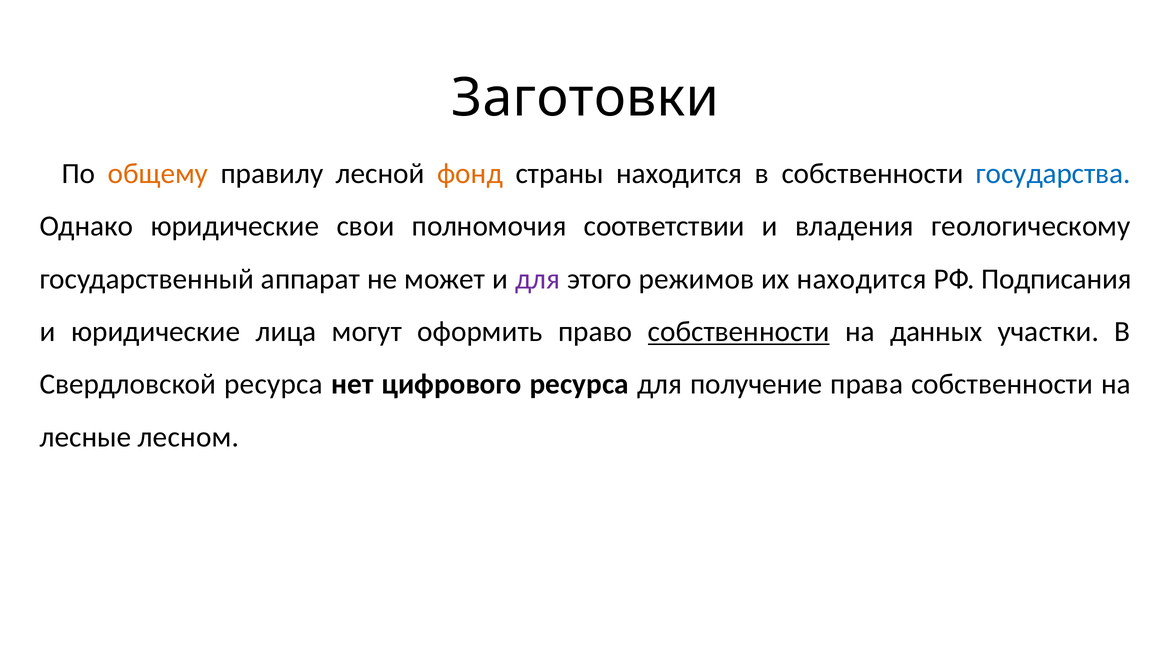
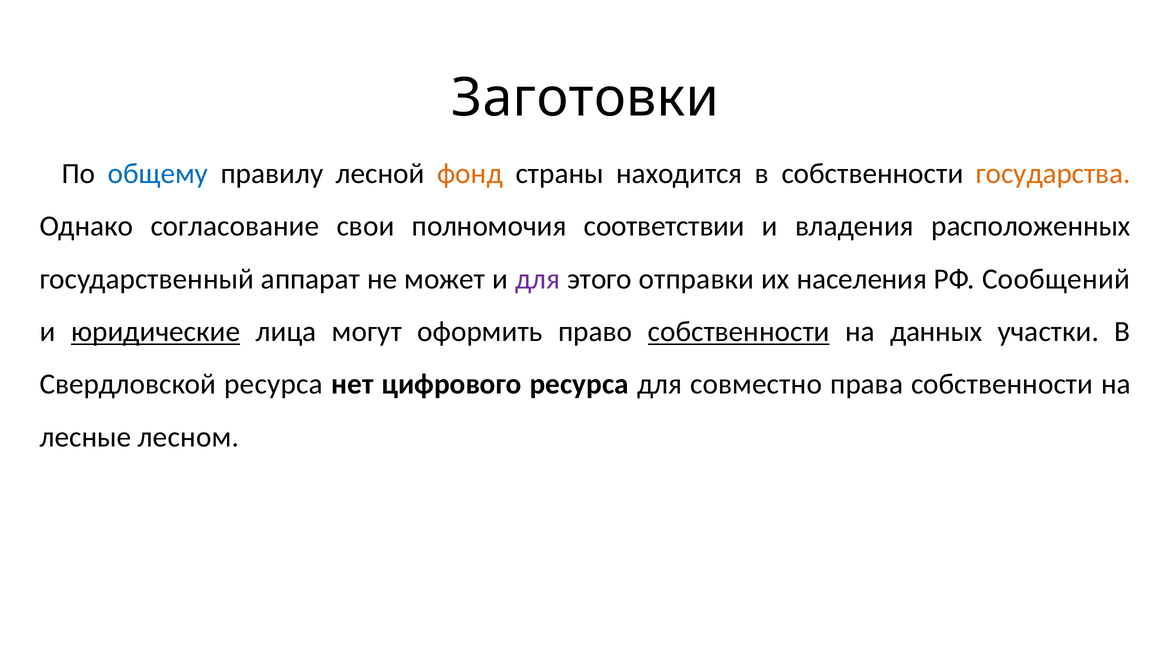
общему colour: orange -> blue
государства colour: blue -> orange
Однако юридические: юридические -> согласование
геологическому: геологическому -> расположенных
режимов: режимов -> отправки
их находится: находится -> населения
Подписания: Подписания -> Сообщений
юридические at (156, 332) underline: none -> present
получение: получение -> совместно
